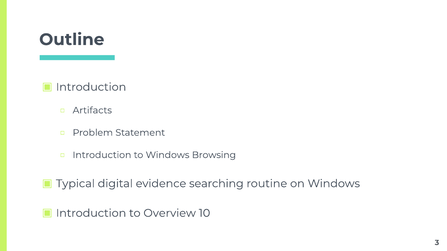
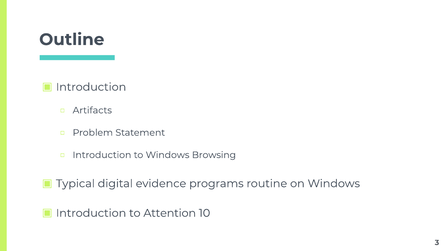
searching: searching -> programs
Overview: Overview -> Attention
